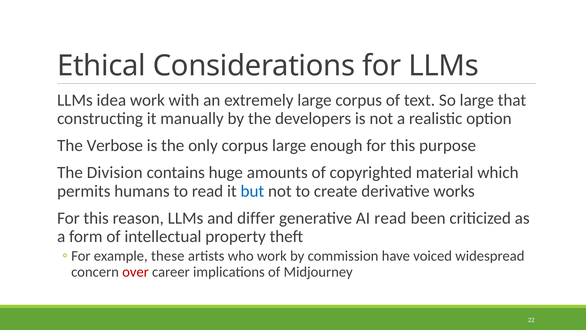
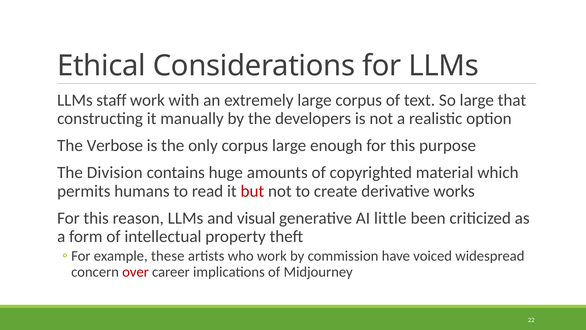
idea: idea -> staff
but colour: blue -> red
differ: differ -> visual
AI read: read -> little
